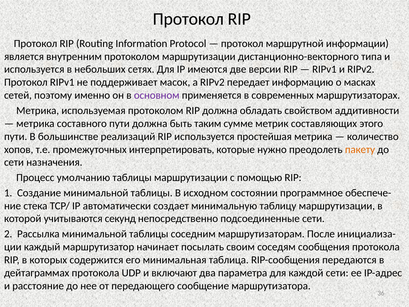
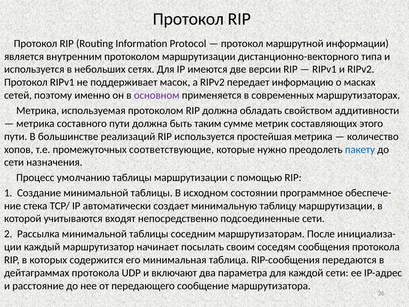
интерпретировать: интерпретировать -> соответствующие
пакету colour: orange -> blue
секунд: секунд -> входят
